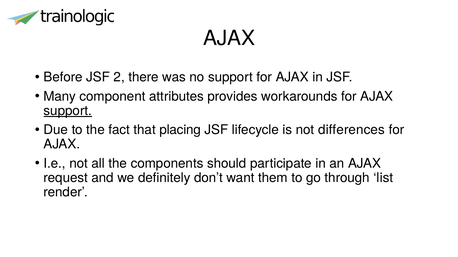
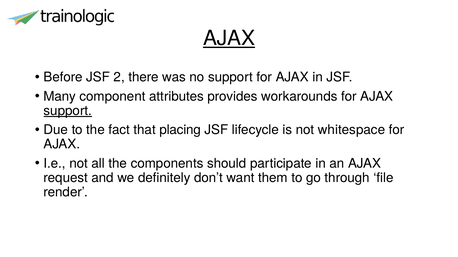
AJAX at (229, 38) underline: none -> present
differences: differences -> whitespace
list: list -> file
